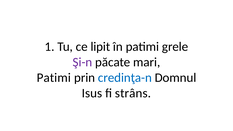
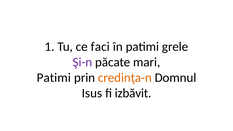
lipit: lipit -> faci
credinţa-n colour: blue -> orange
strâns: strâns -> izbăvit
